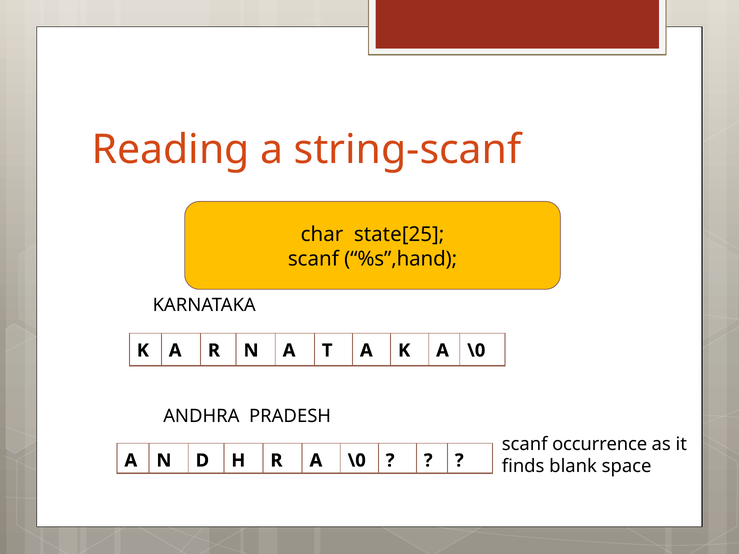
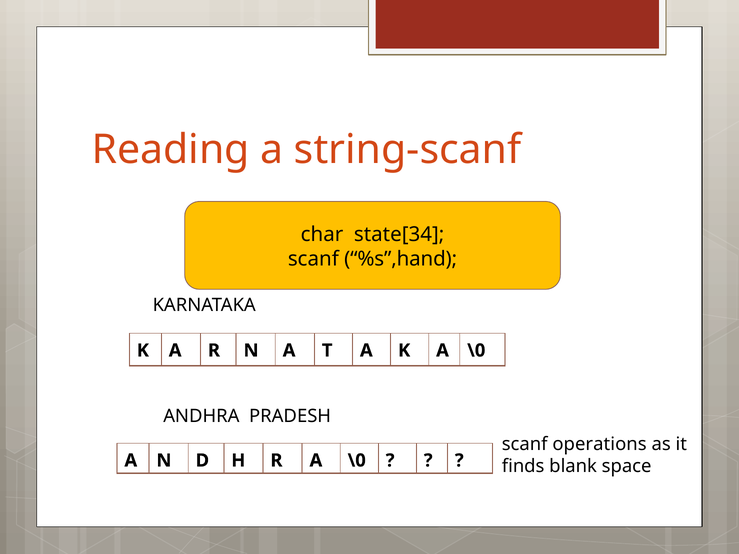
state[25: state[25 -> state[34
occurrence: occurrence -> operations
